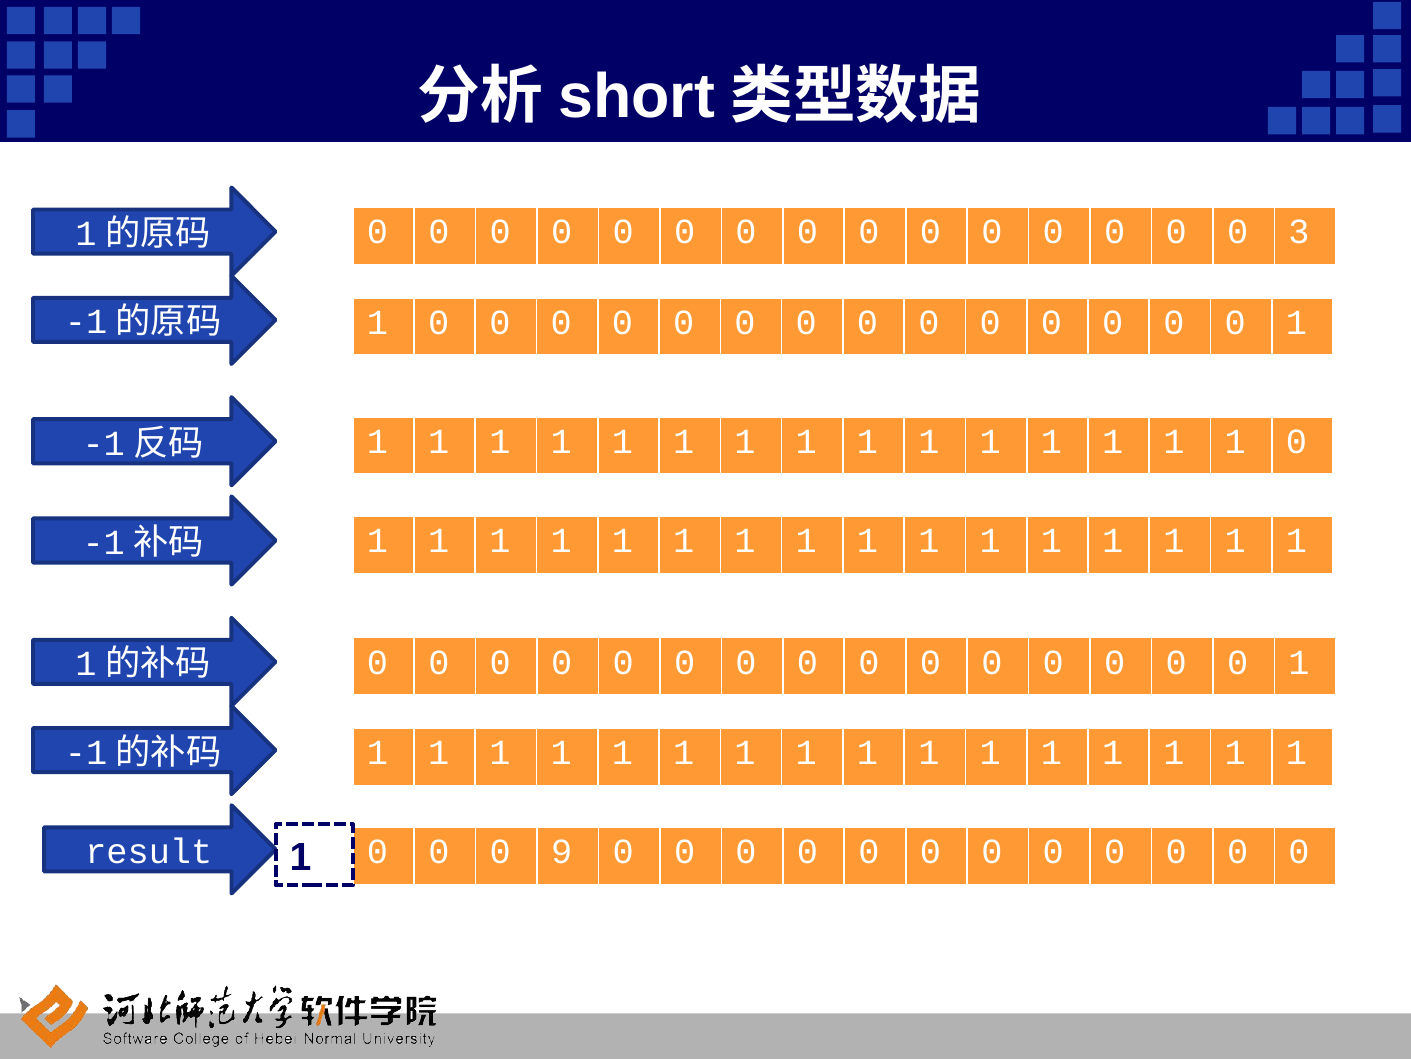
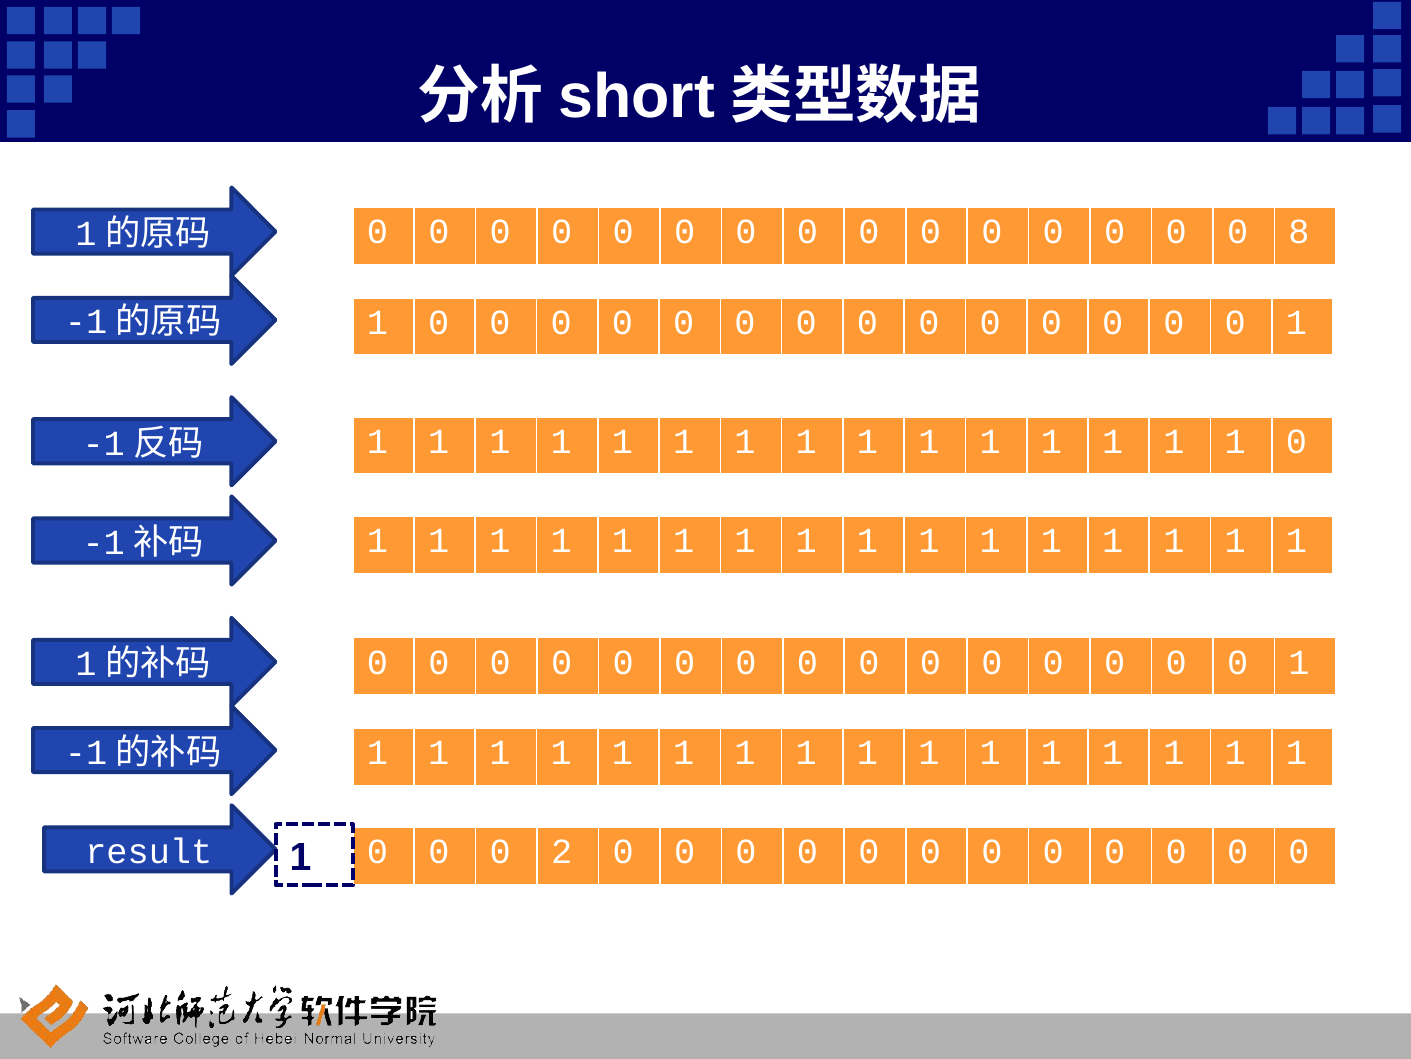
3: 3 -> 8
9: 9 -> 2
